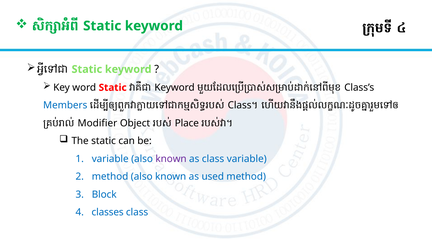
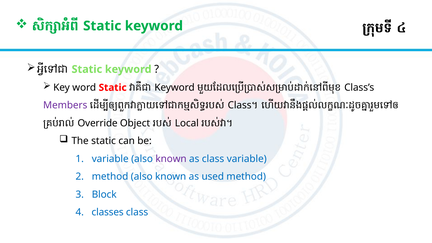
Members colour: blue -> purple
Modifier: Modifier -> Override
Place: Place -> Local
